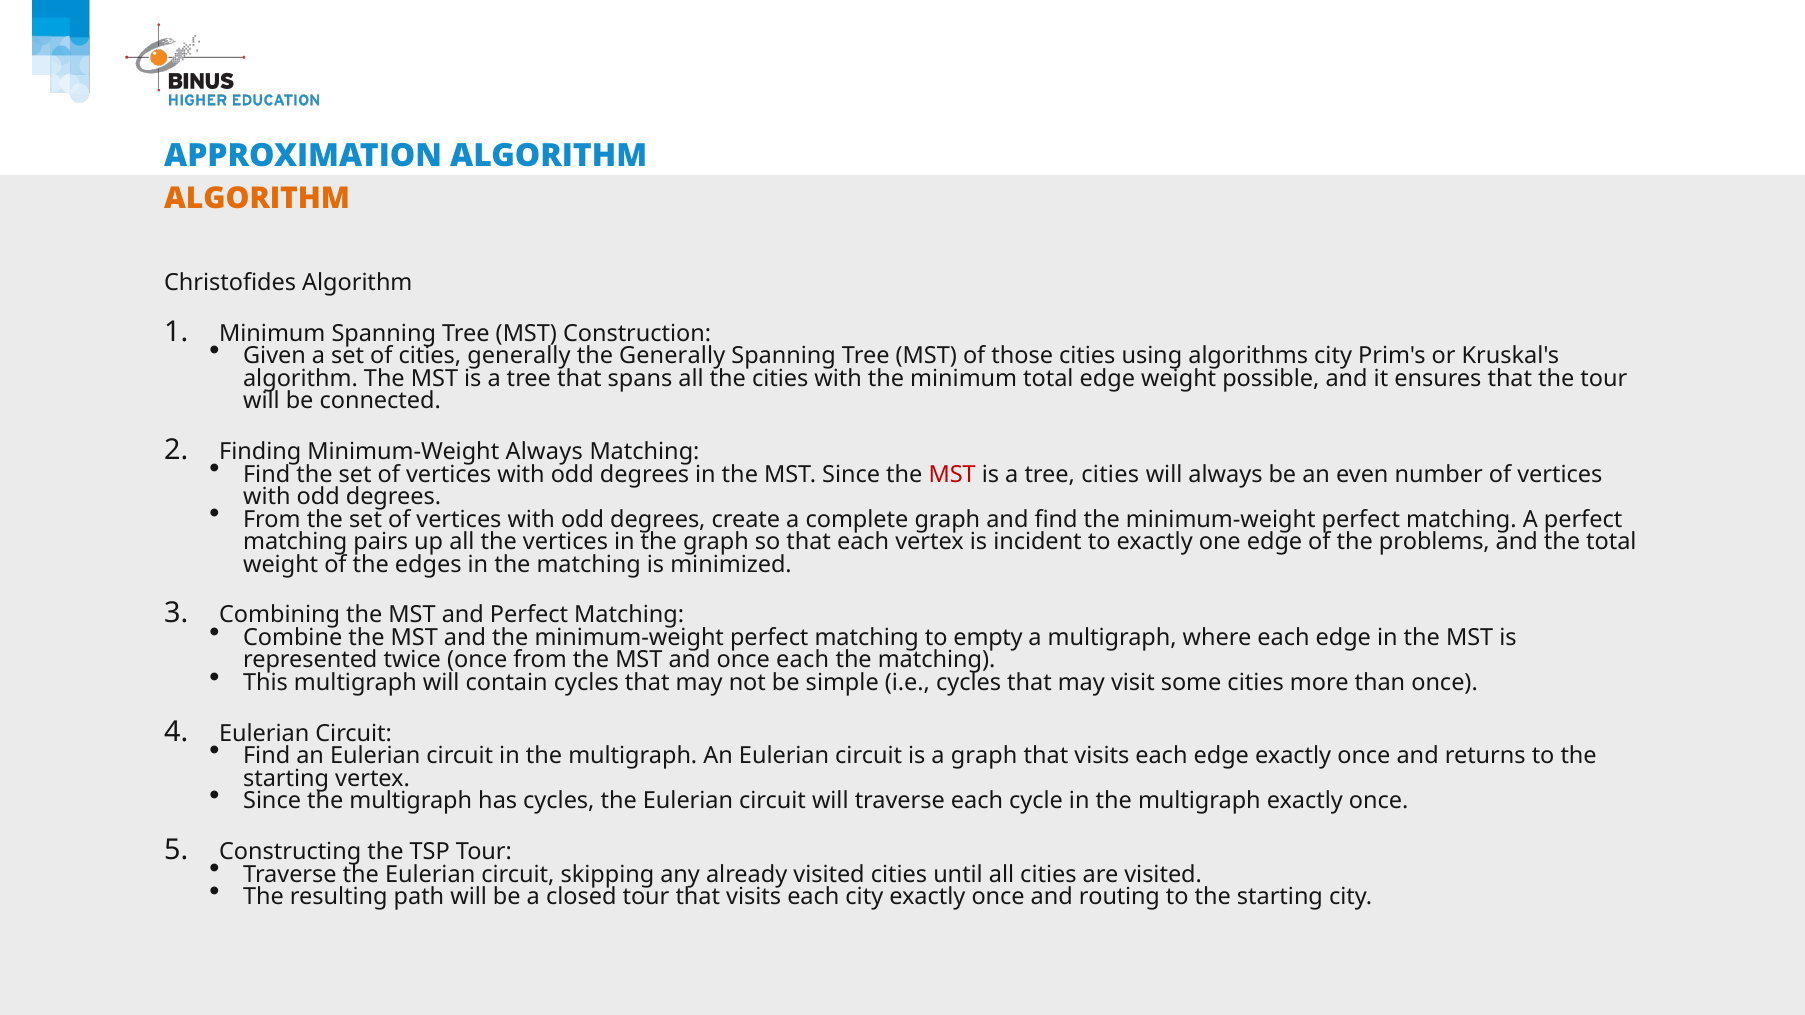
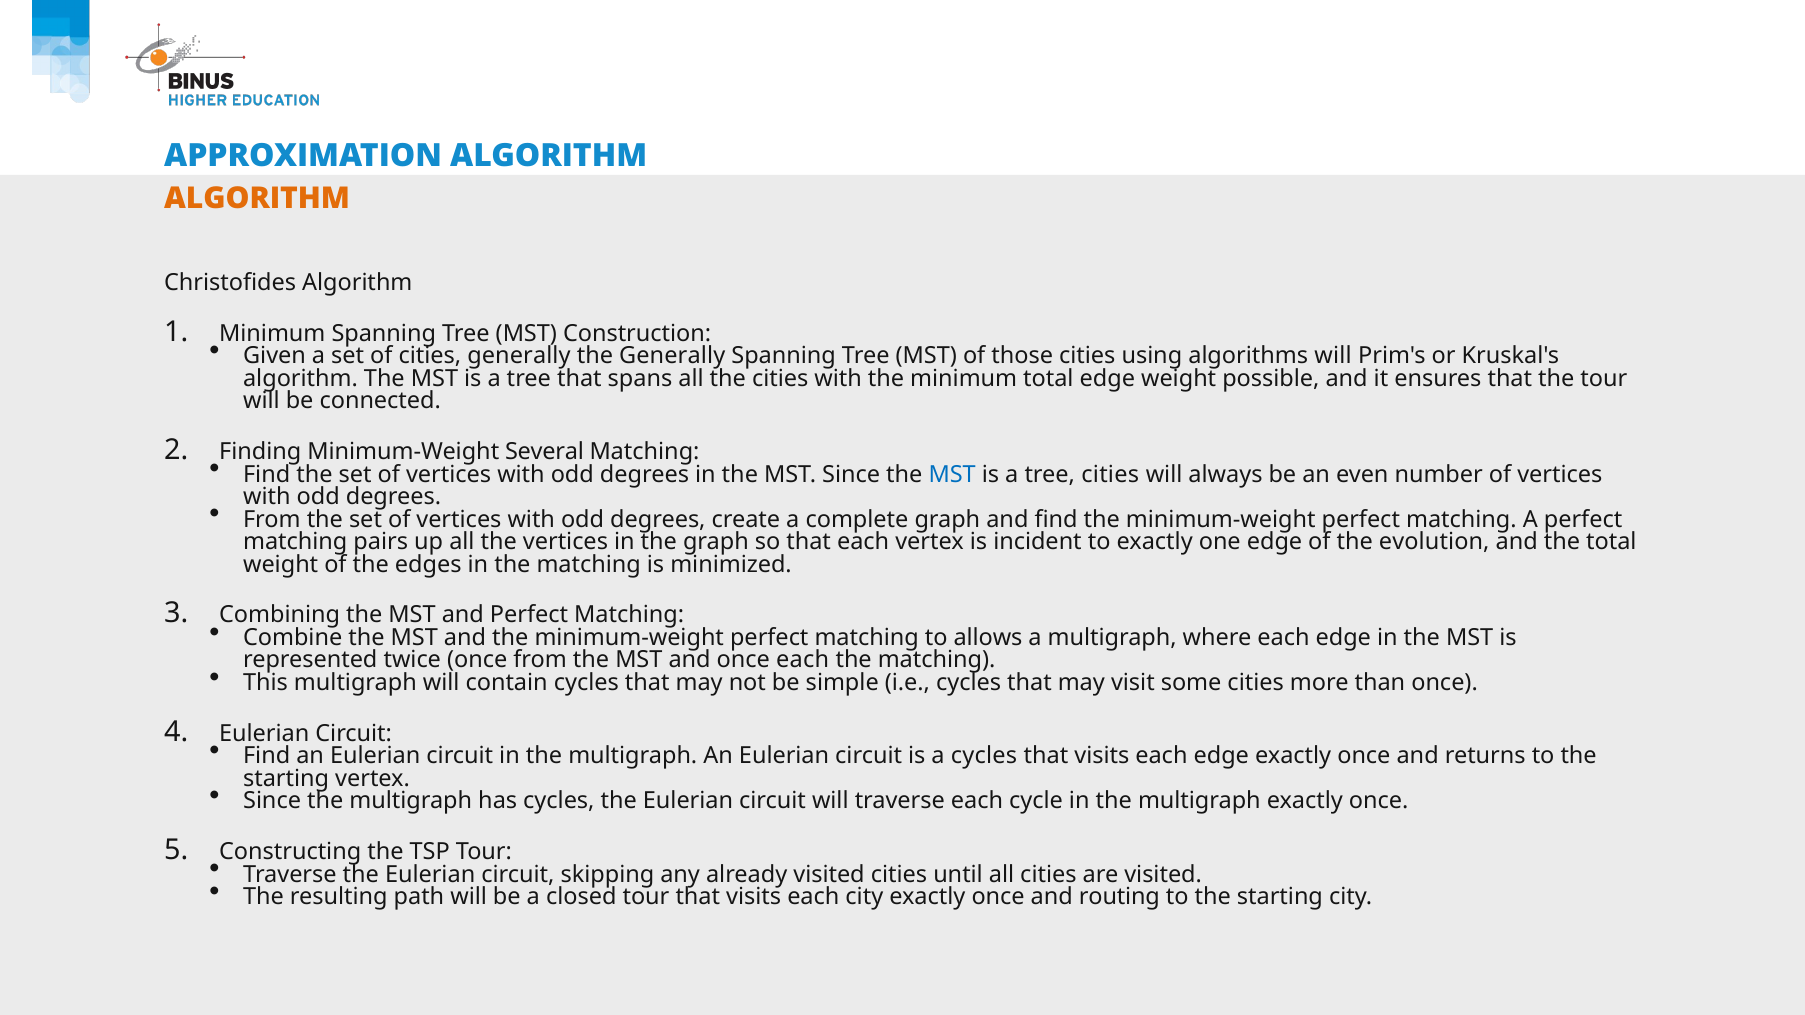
algorithms city: city -> will
Minimum-Weight Always: Always -> Several
MST at (952, 474) colour: red -> blue
problems: problems -> evolution
empty: empty -> allows
a graph: graph -> cycles
